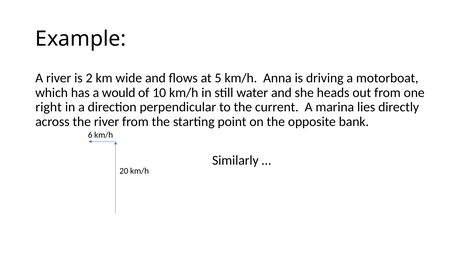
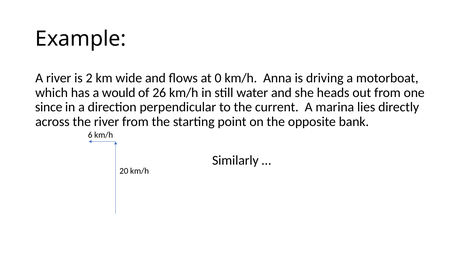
5: 5 -> 0
10: 10 -> 26
right: right -> since
